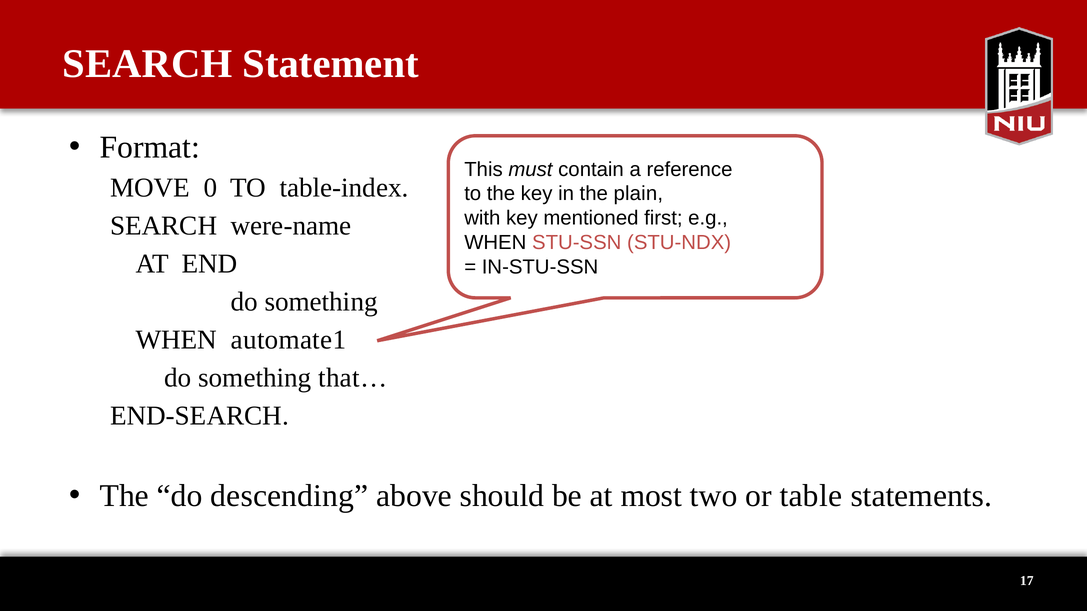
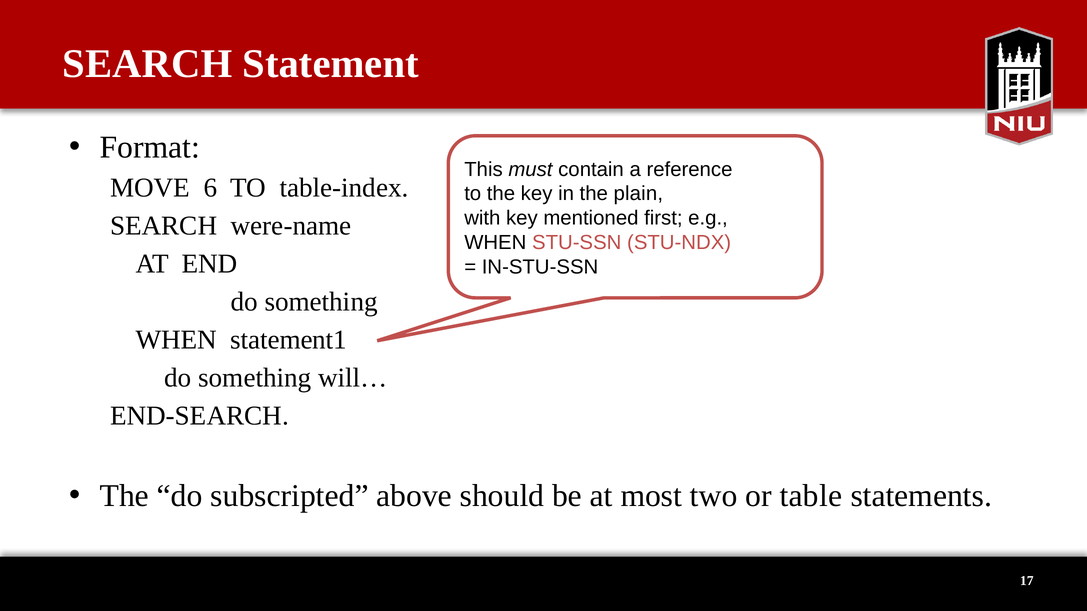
0: 0 -> 6
automate1: automate1 -> statement1
that…: that… -> will…
descending: descending -> subscripted
